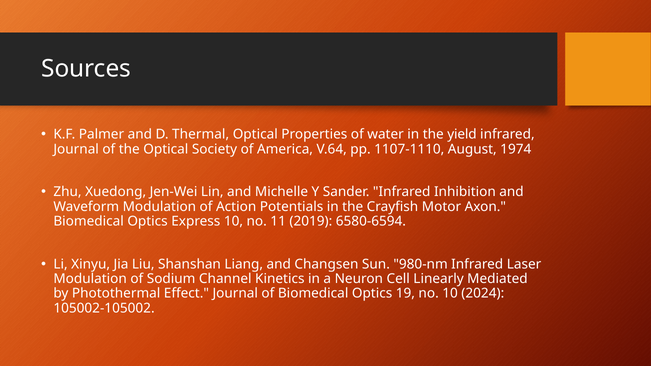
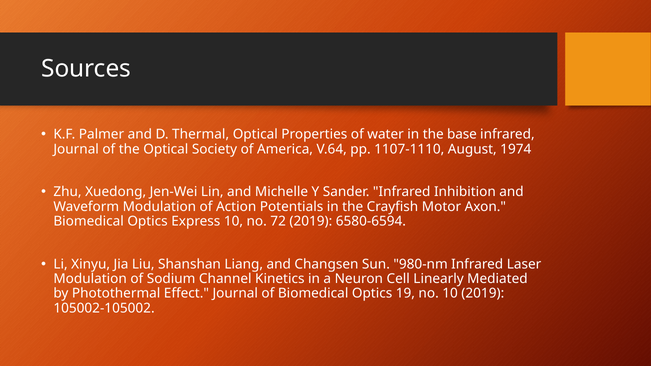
yield: yield -> base
11: 11 -> 72
10 2024: 2024 -> 2019
